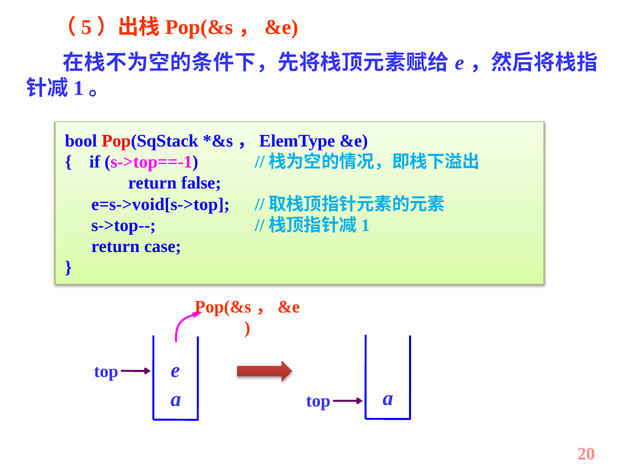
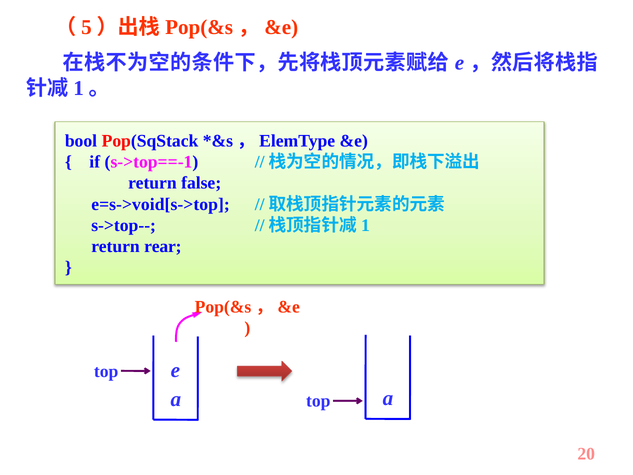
case: case -> rear
